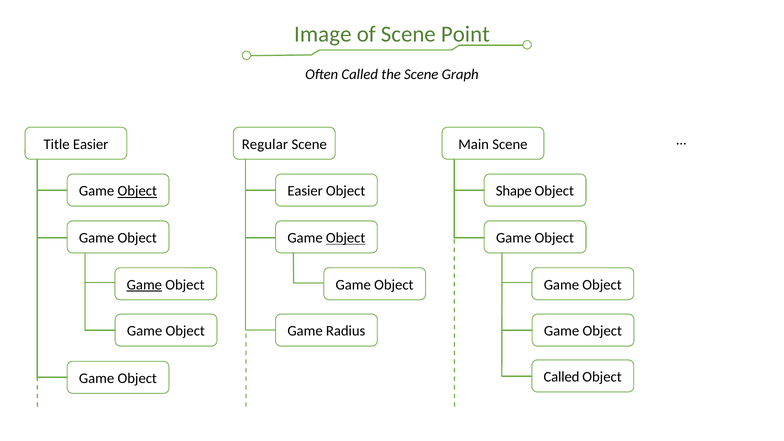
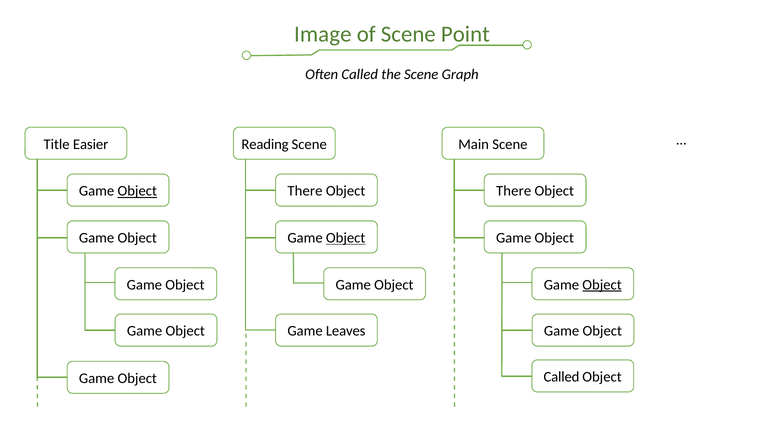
Regular: Regular -> Reading
Easier at (305, 191): Easier -> There
Shape at (514, 191): Shape -> There
Game at (144, 285) underline: present -> none
Object at (602, 285) underline: none -> present
Radius: Radius -> Leaves
